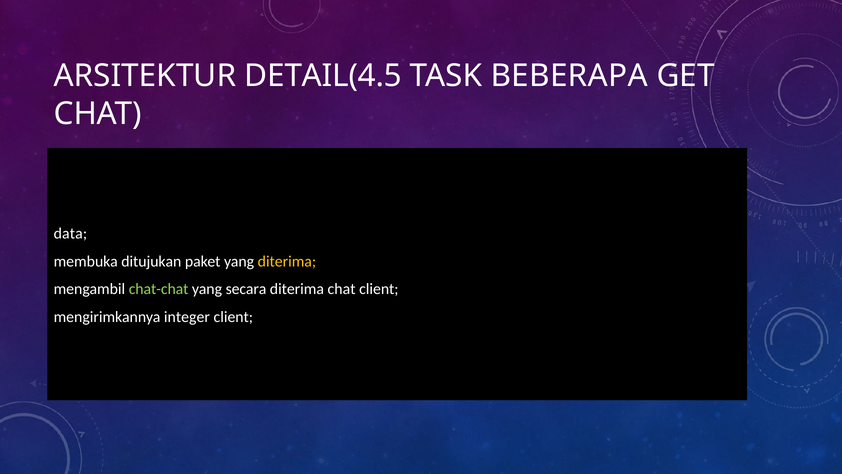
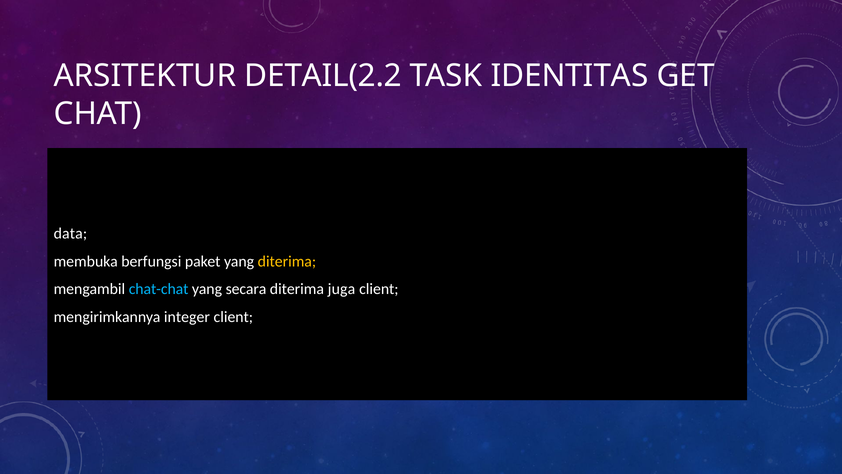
DETAIL(4.5: DETAIL(4.5 -> DETAIL(2.2
BEBERAPA: BEBERAPA -> IDENTITAS
ditujukan: ditujukan -> berfungsi
chat-chat colour: light green -> light blue
diterima chat: chat -> juga
